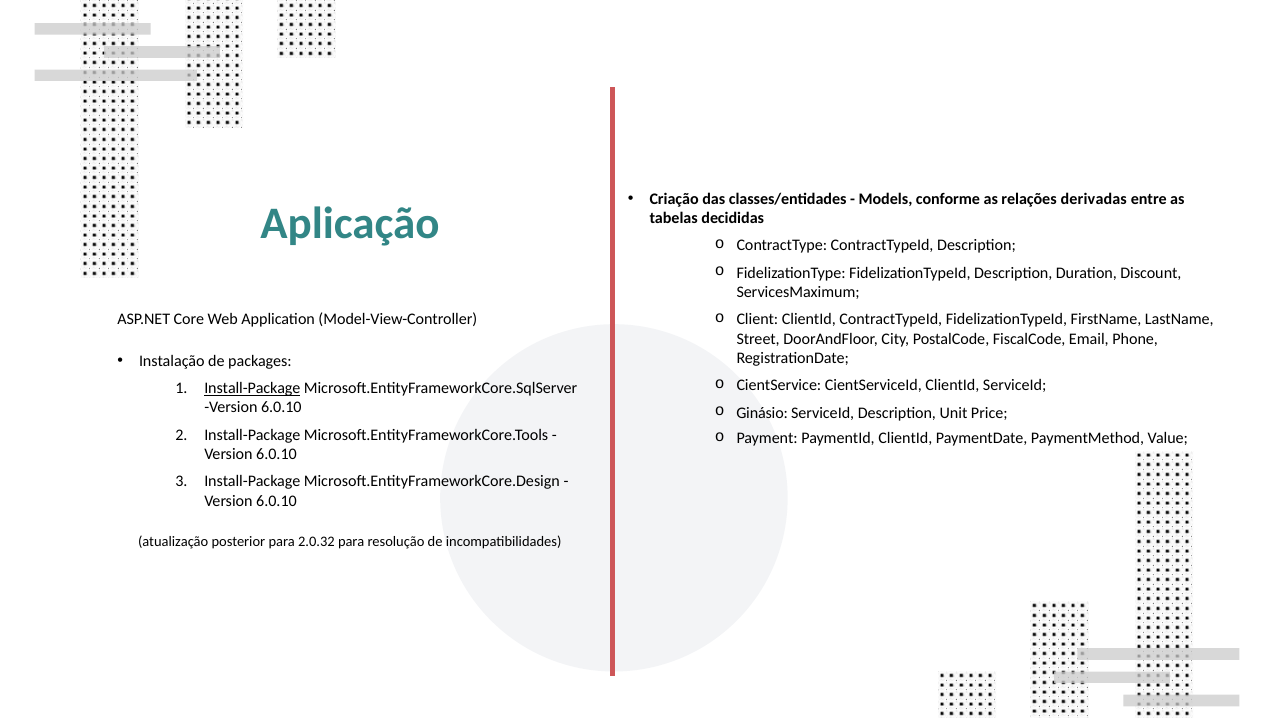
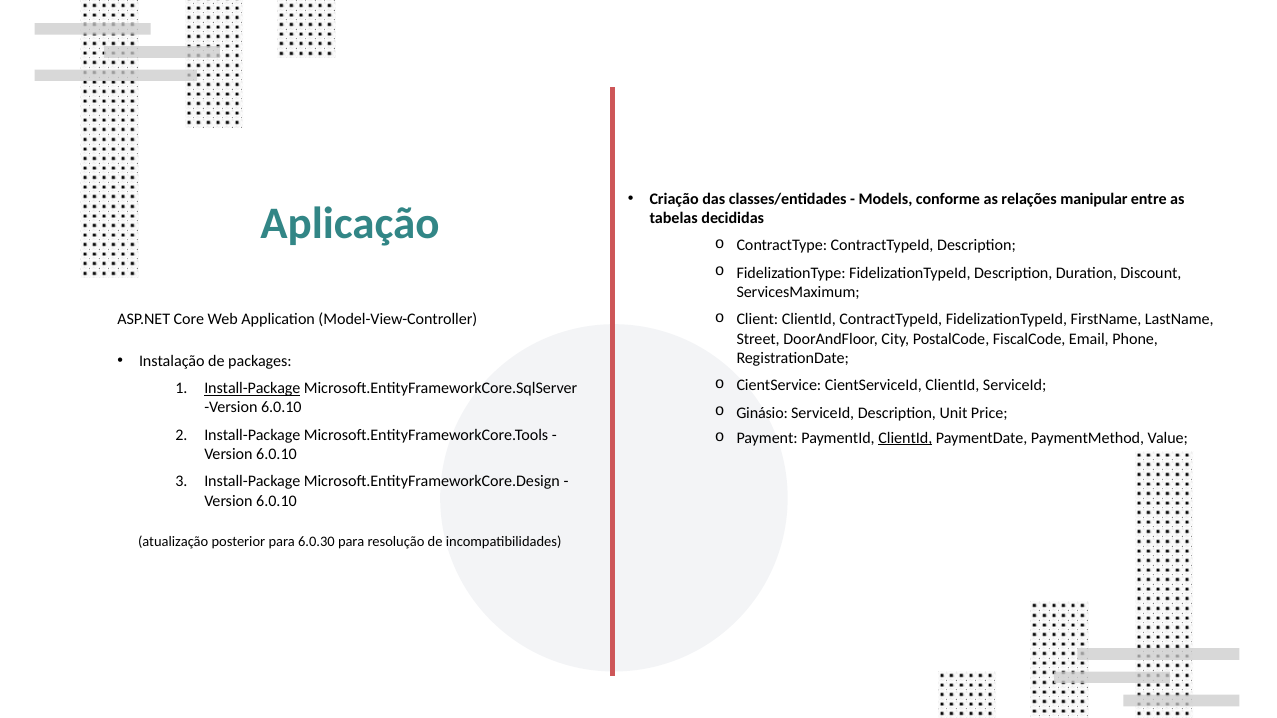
derivadas: derivadas -> manipular
ClientId at (905, 438) underline: none -> present
2.0.32: 2.0.32 -> 6.0.30
